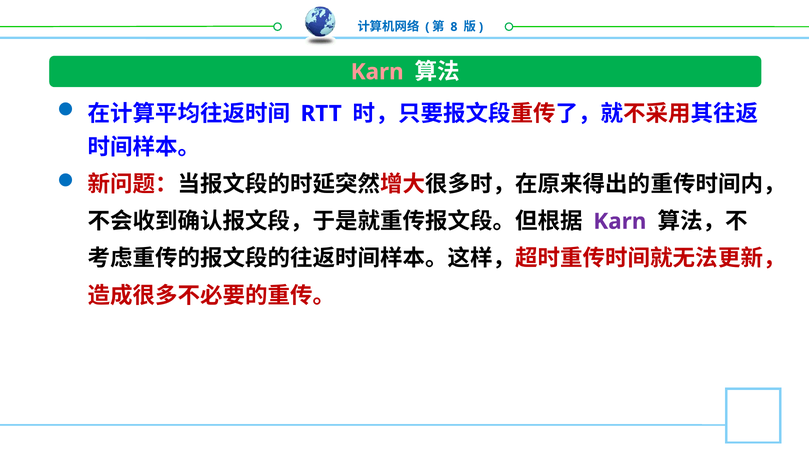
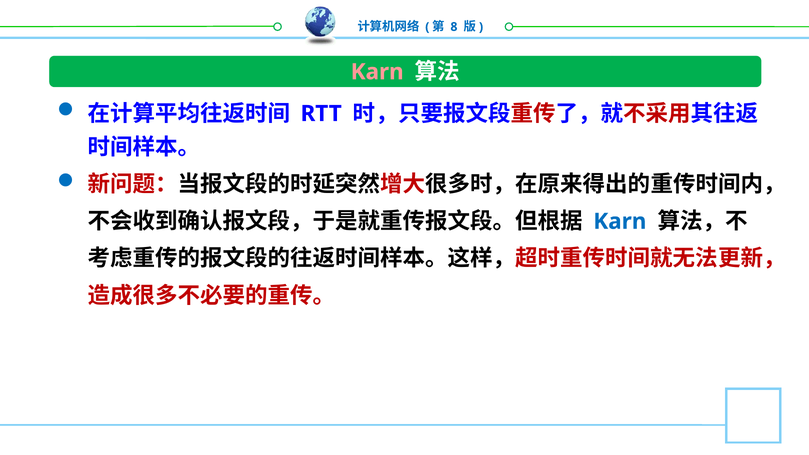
Karn at (620, 221) colour: purple -> blue
